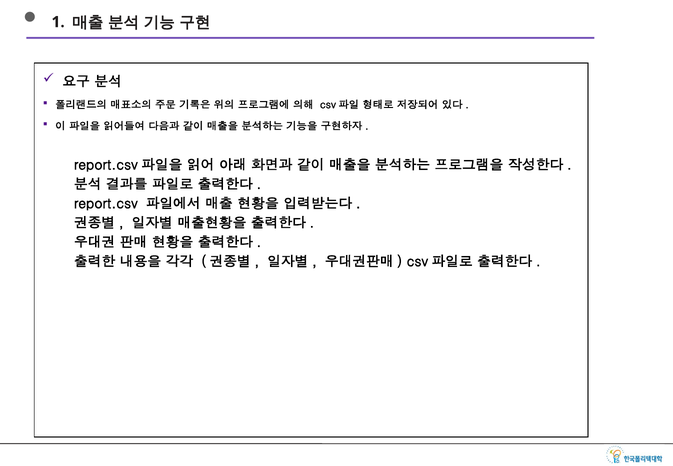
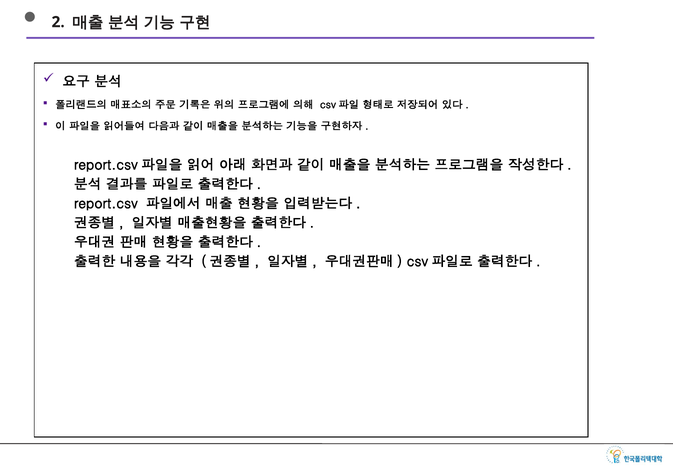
1: 1 -> 2
